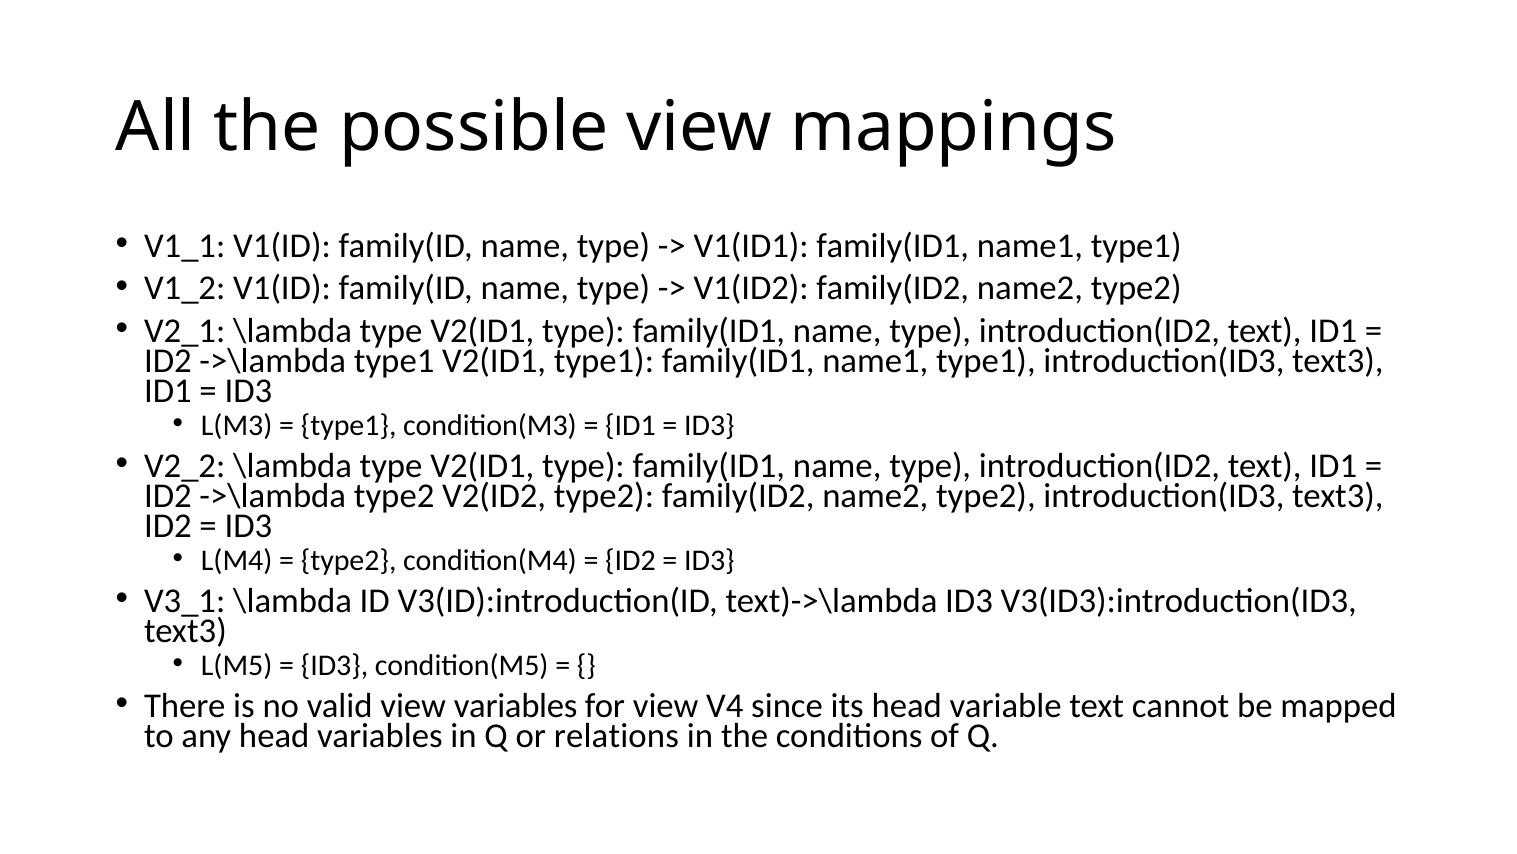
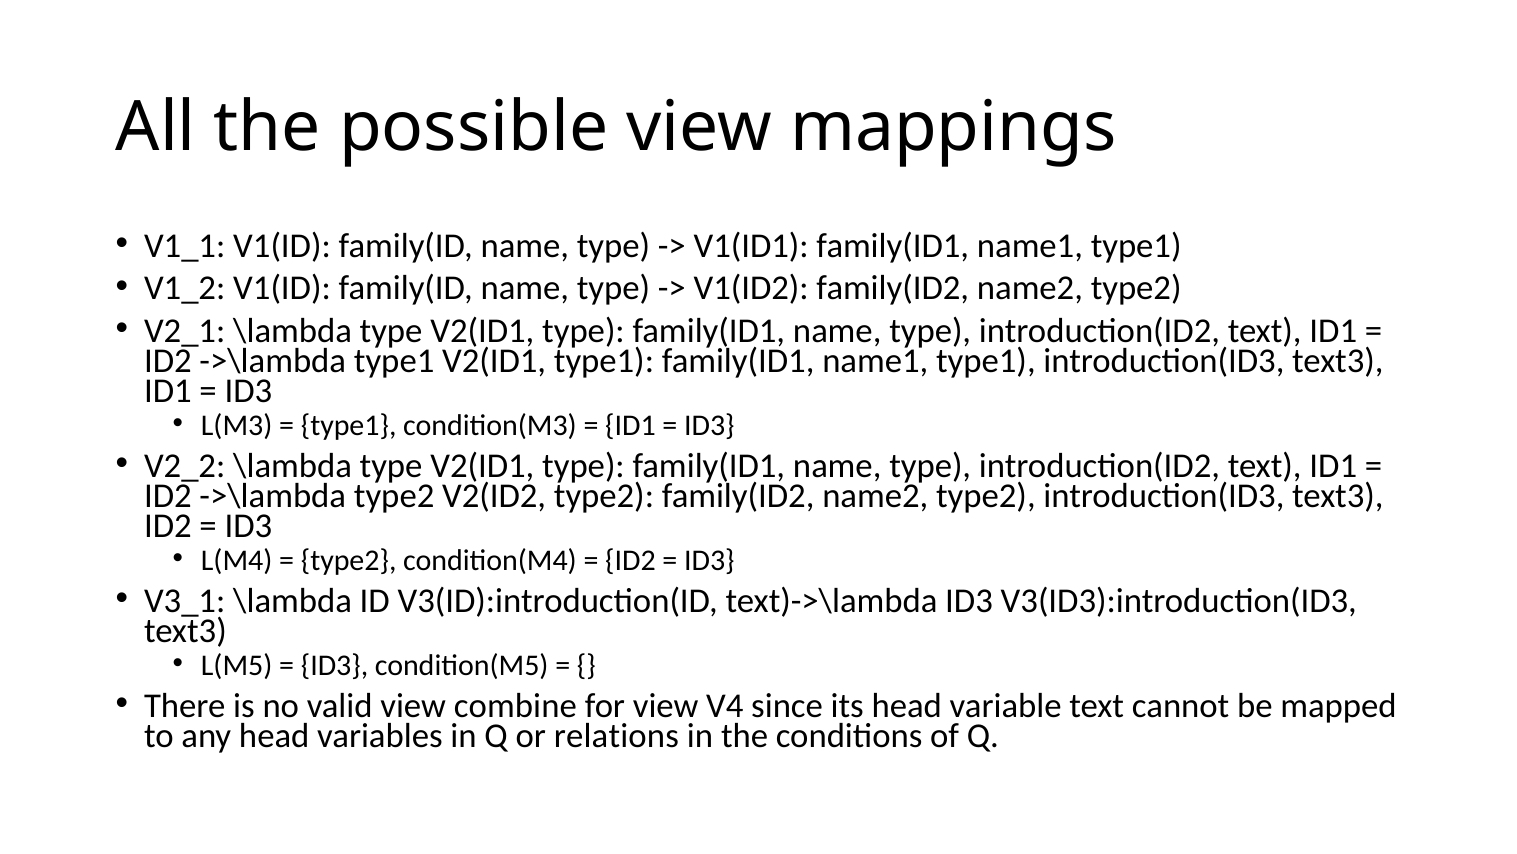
view variables: variables -> combine
